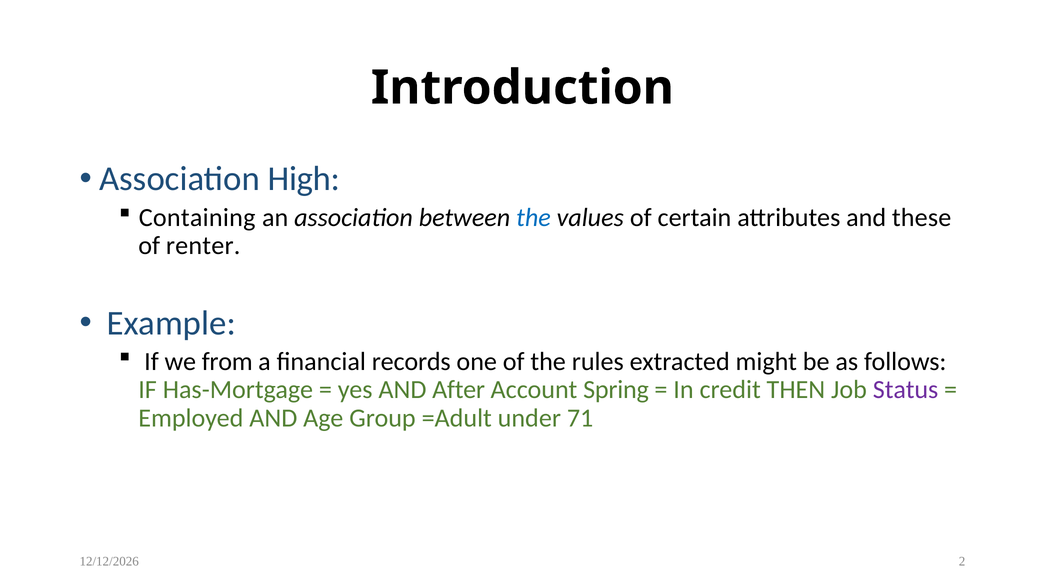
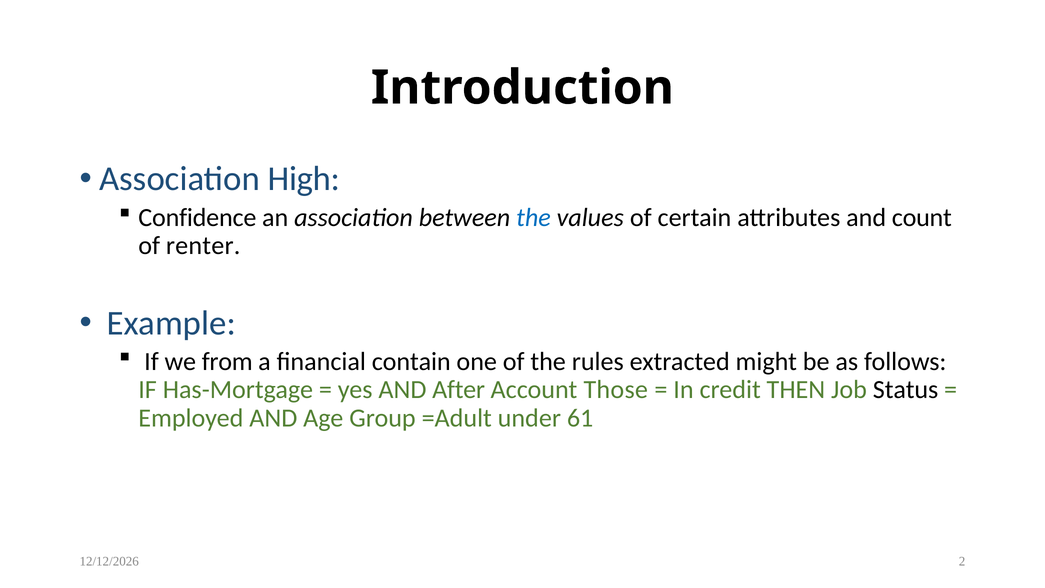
Containing: Containing -> Confidence
these: these -> count
records: records -> contain
Spring: Spring -> Those
Status colour: purple -> black
71: 71 -> 61
